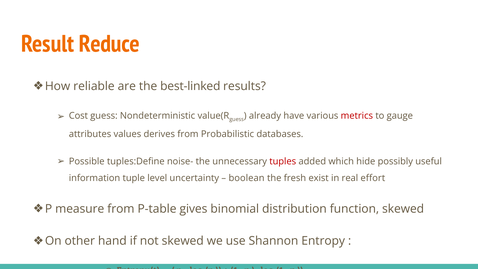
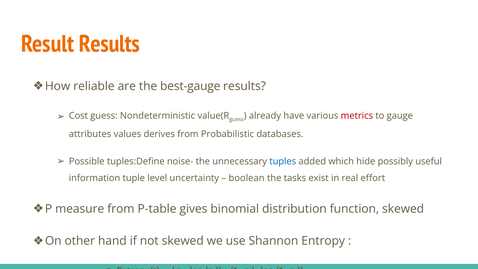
Result Reduce: Reduce -> Results
best-linked: best-linked -> best-gauge
tuples colour: red -> blue
fresh: fresh -> tasks
